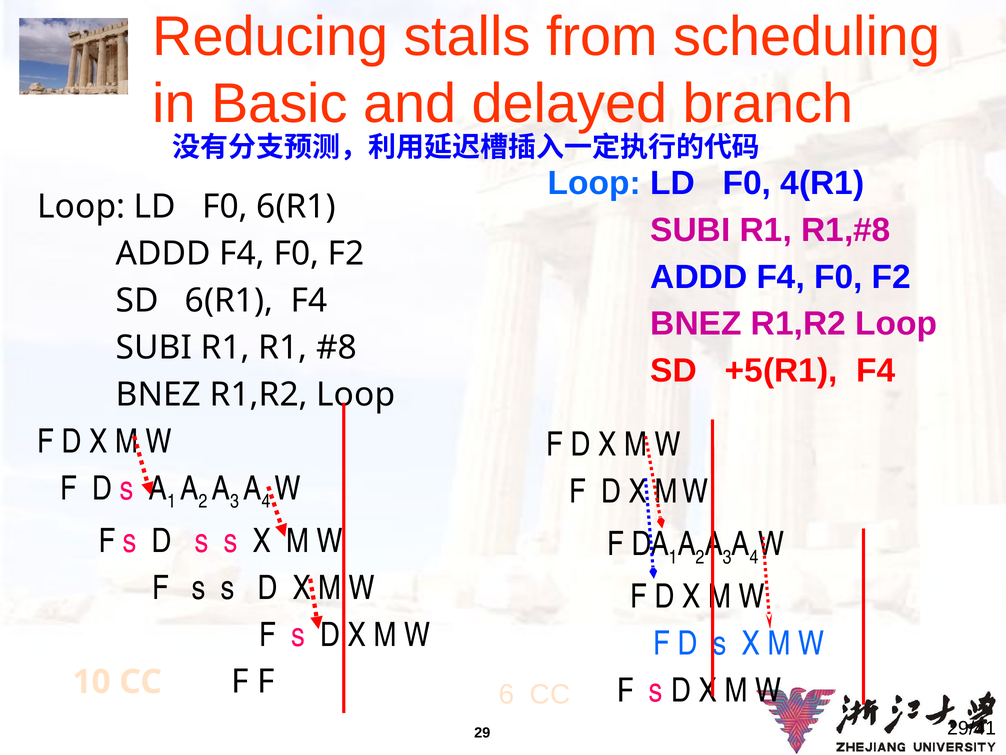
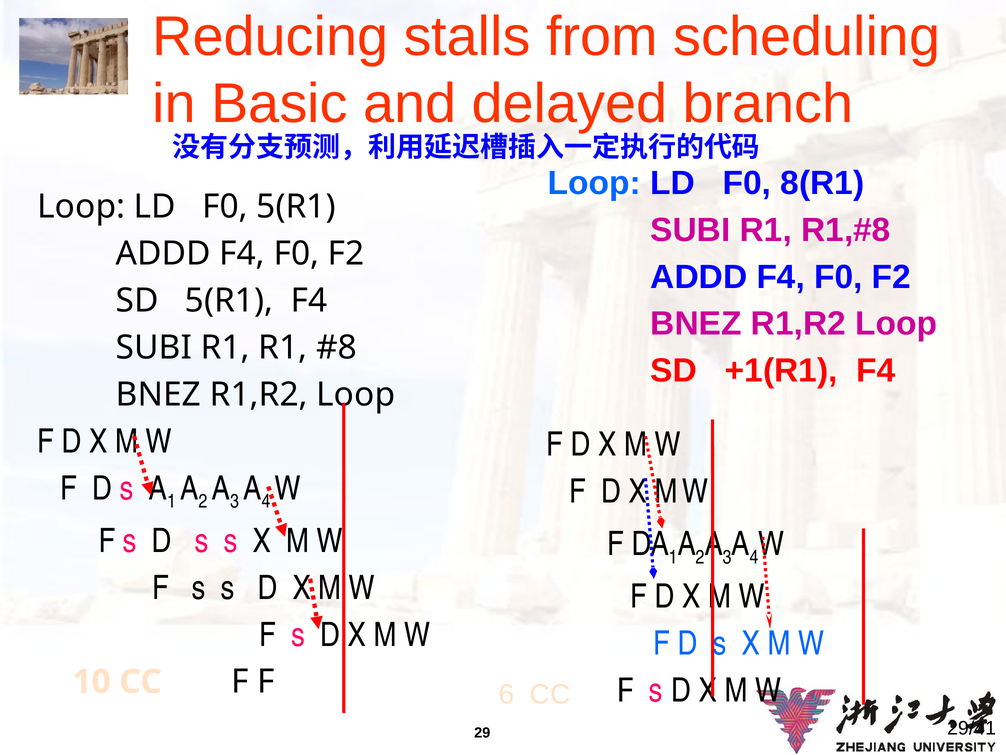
4(R1: 4(R1 -> 8(R1
F0 6(R1: 6(R1 -> 5(R1
SD 6(R1: 6(R1 -> 5(R1
+5(R1: +5(R1 -> +1(R1
